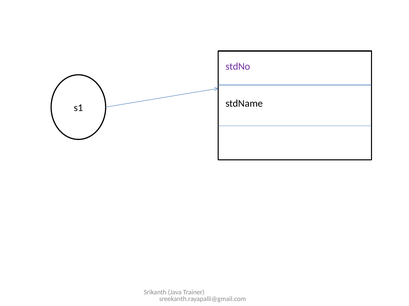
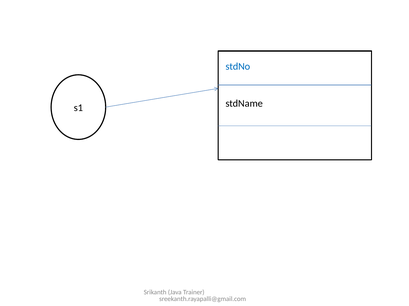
stdNo colour: purple -> blue
